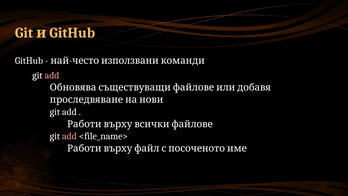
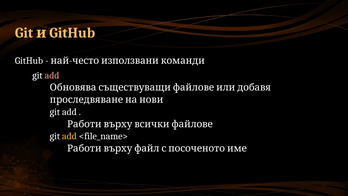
add at (69, 136) colour: pink -> yellow
